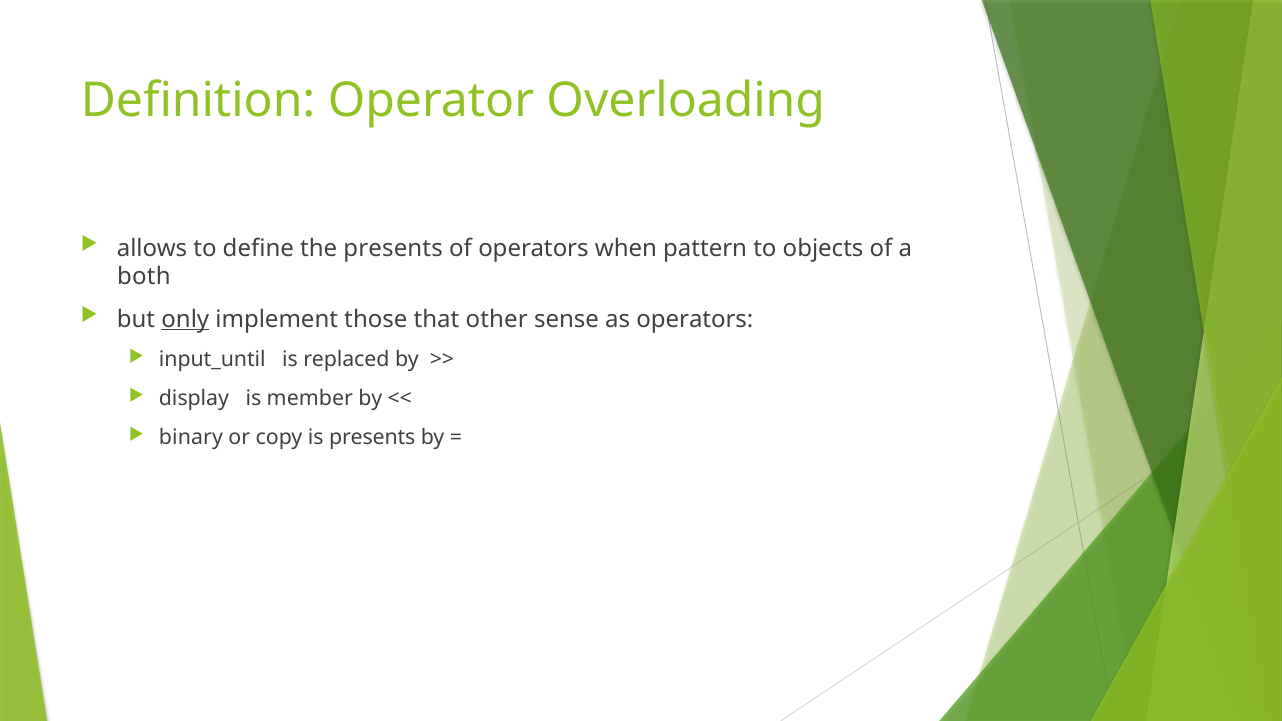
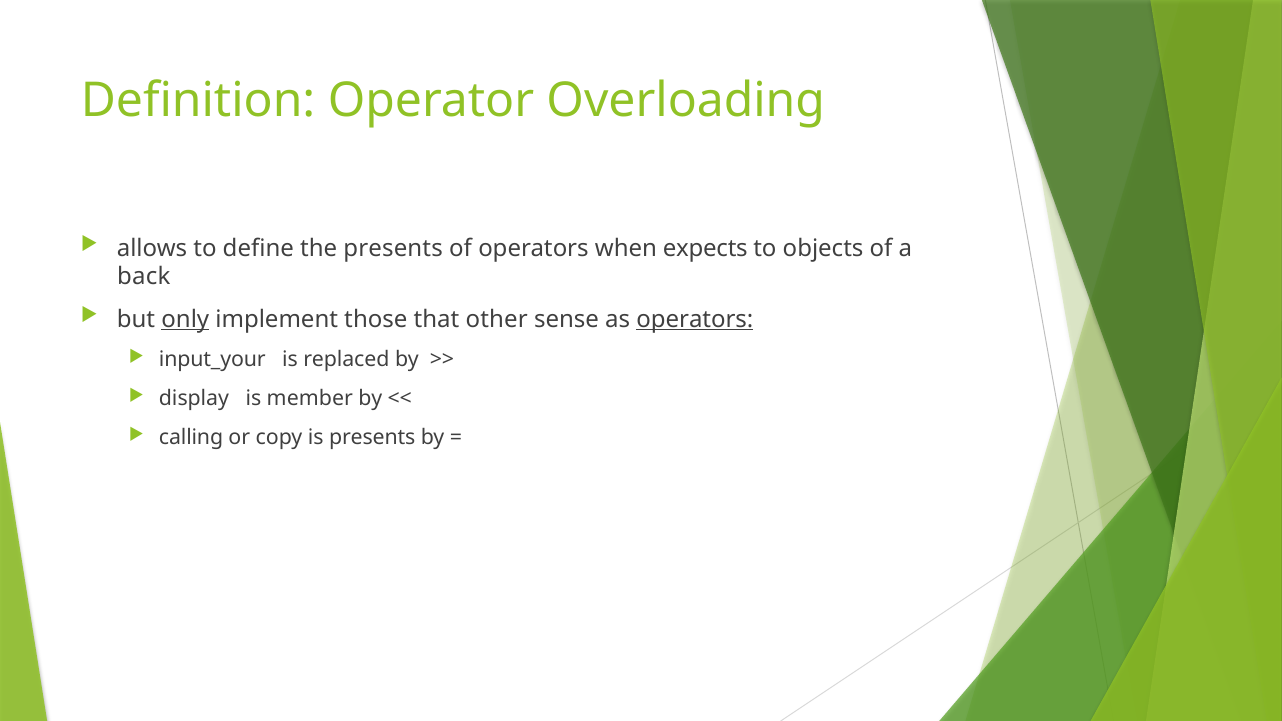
pattern: pattern -> expects
both: both -> back
operators at (695, 319) underline: none -> present
input_until: input_until -> input_your
binary: binary -> calling
